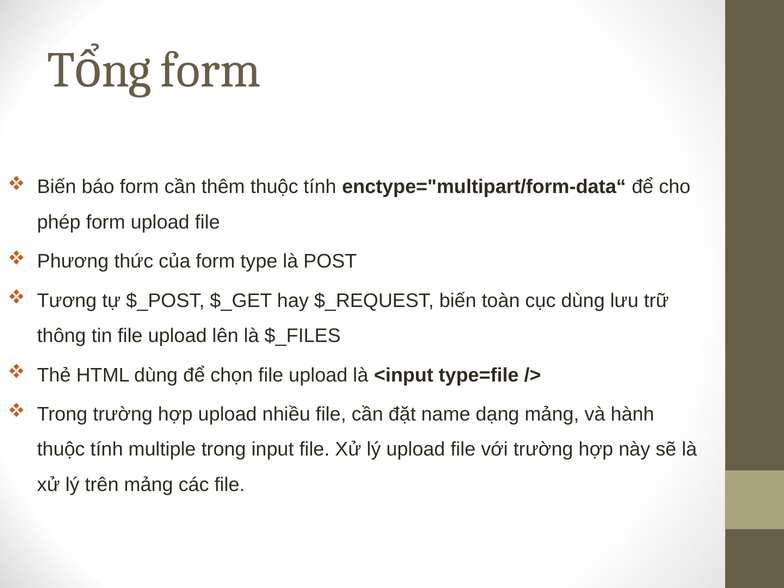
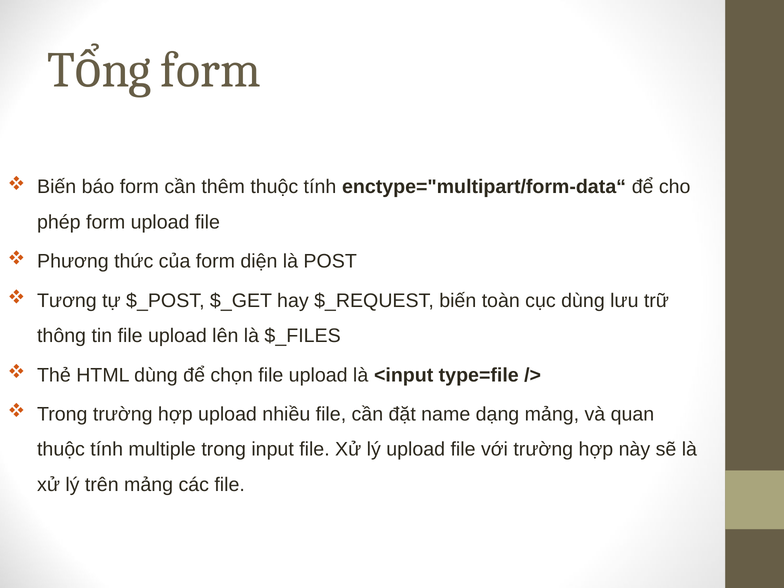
type: type -> diện
hành: hành -> quan
